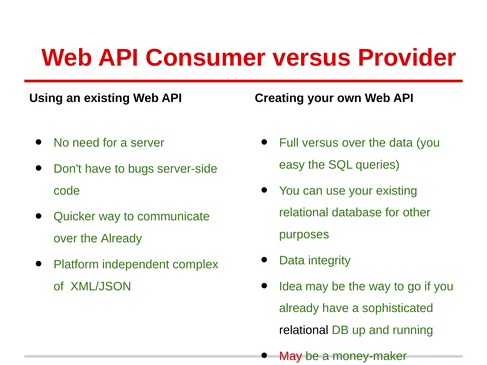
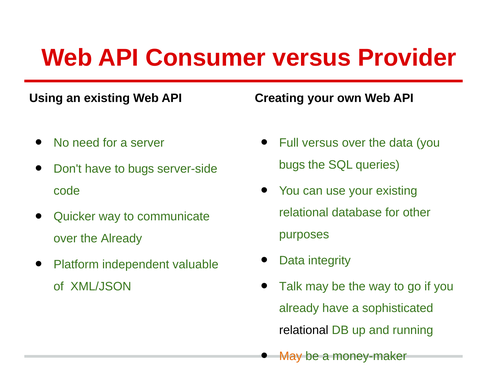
easy at (292, 165): easy -> bugs
complex: complex -> valuable
Idea: Idea -> Talk
May at (291, 356) colour: red -> orange
